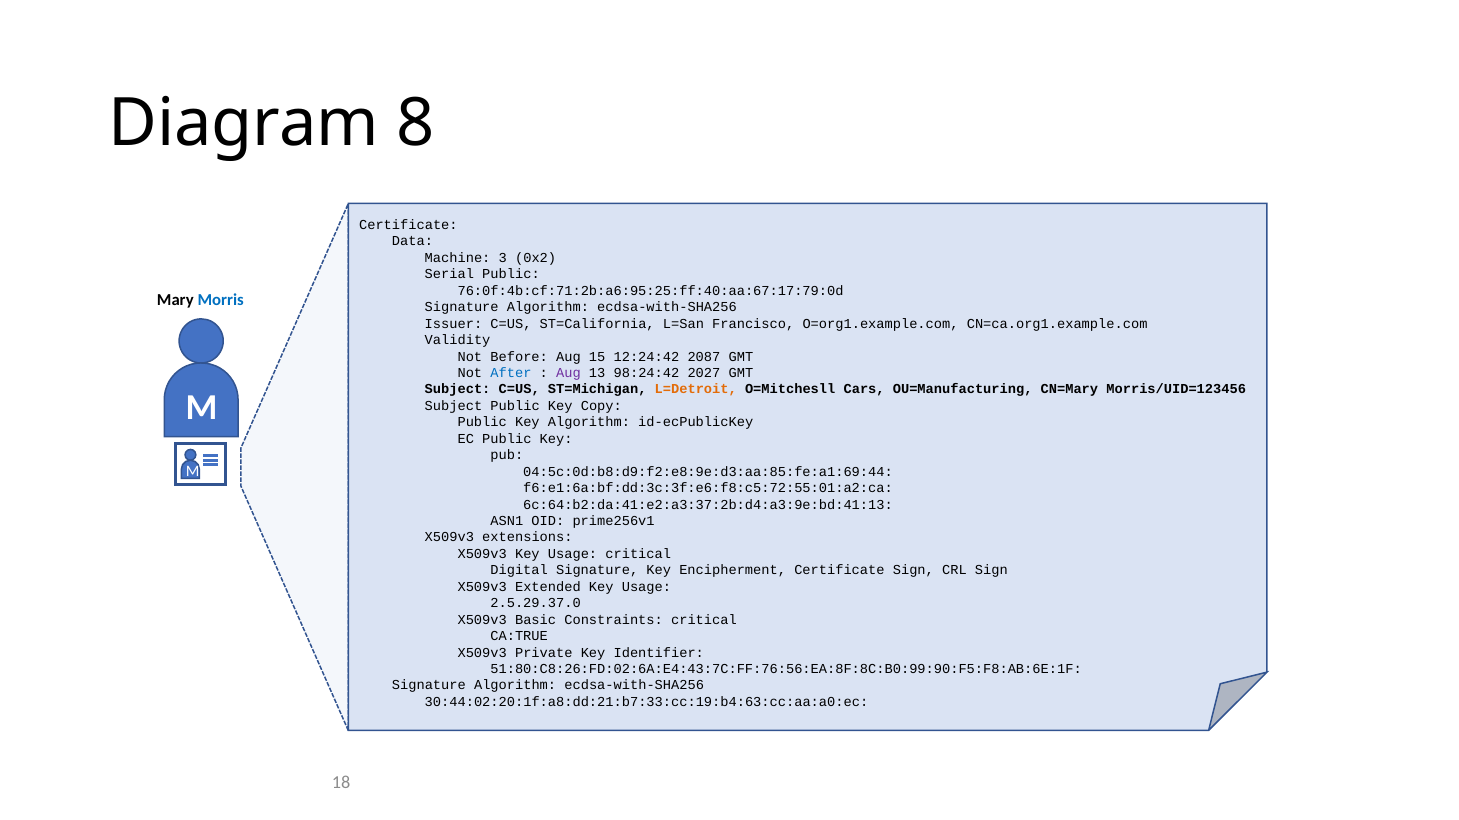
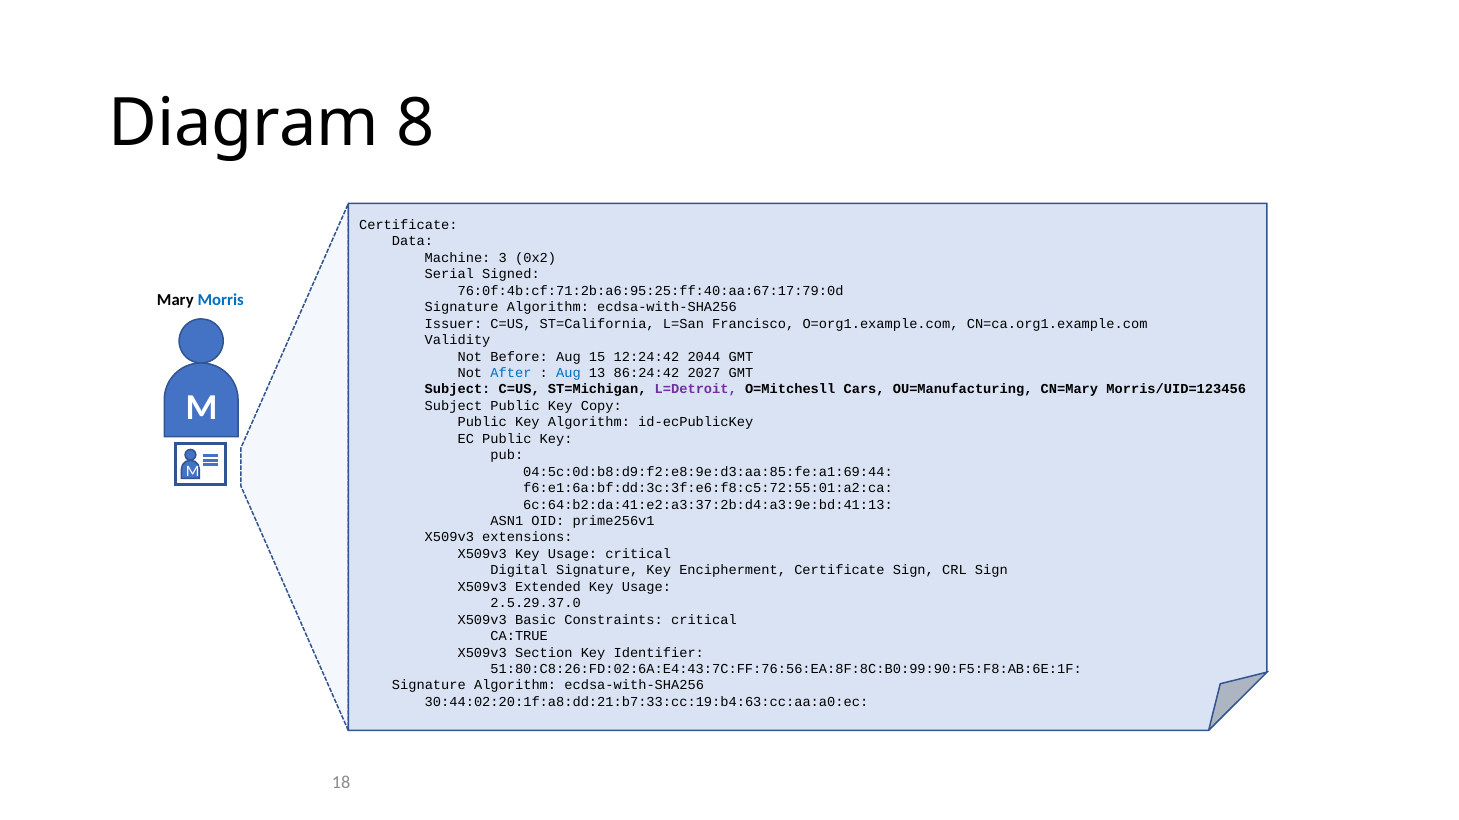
Serial Public: Public -> Signed
2087: 2087 -> 2044
Aug at (568, 373) colour: purple -> blue
98:24:42: 98:24:42 -> 86:24:42
L=Detroit colour: orange -> purple
Private: Private -> Section
